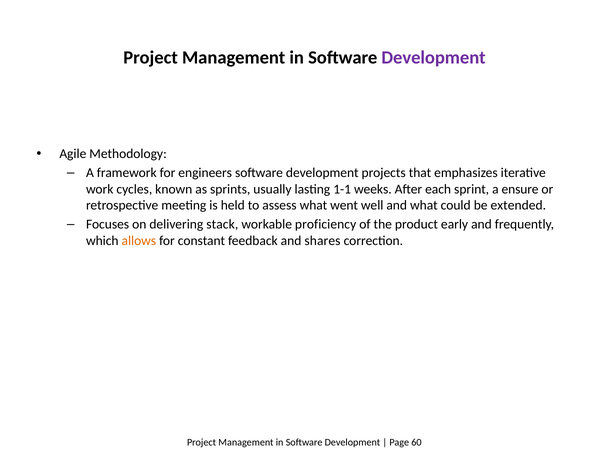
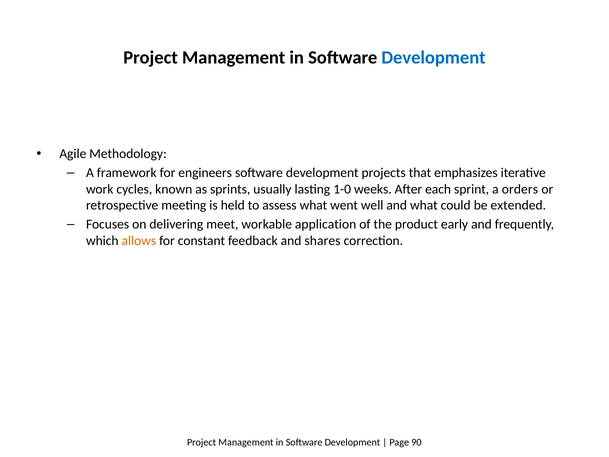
Development at (434, 58) colour: purple -> blue
1-1: 1-1 -> 1-0
ensure: ensure -> orders
stack: stack -> meet
proficiency: proficiency -> application
60: 60 -> 90
